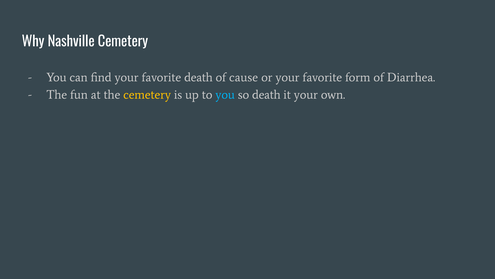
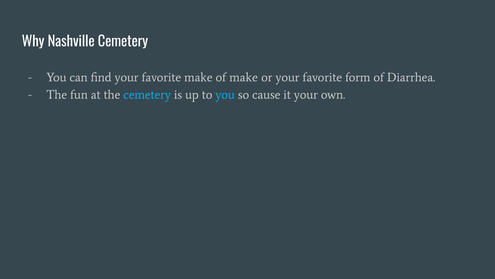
favorite death: death -> make
of cause: cause -> make
cemetery at (147, 95) colour: yellow -> light blue
so death: death -> cause
